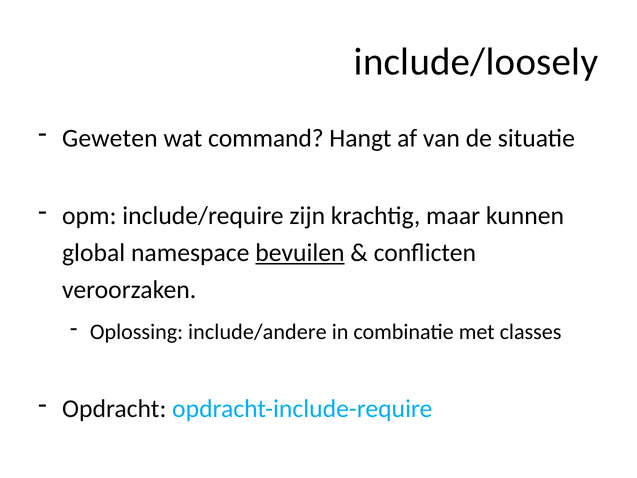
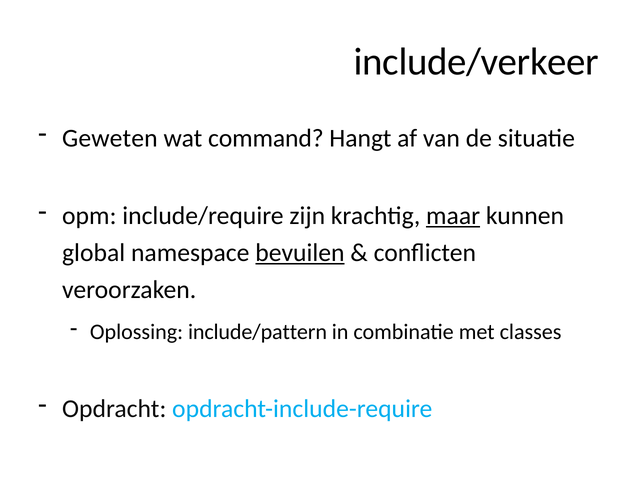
include/loosely: include/loosely -> include/verkeer
maar underline: none -> present
include/andere: include/andere -> include/pattern
